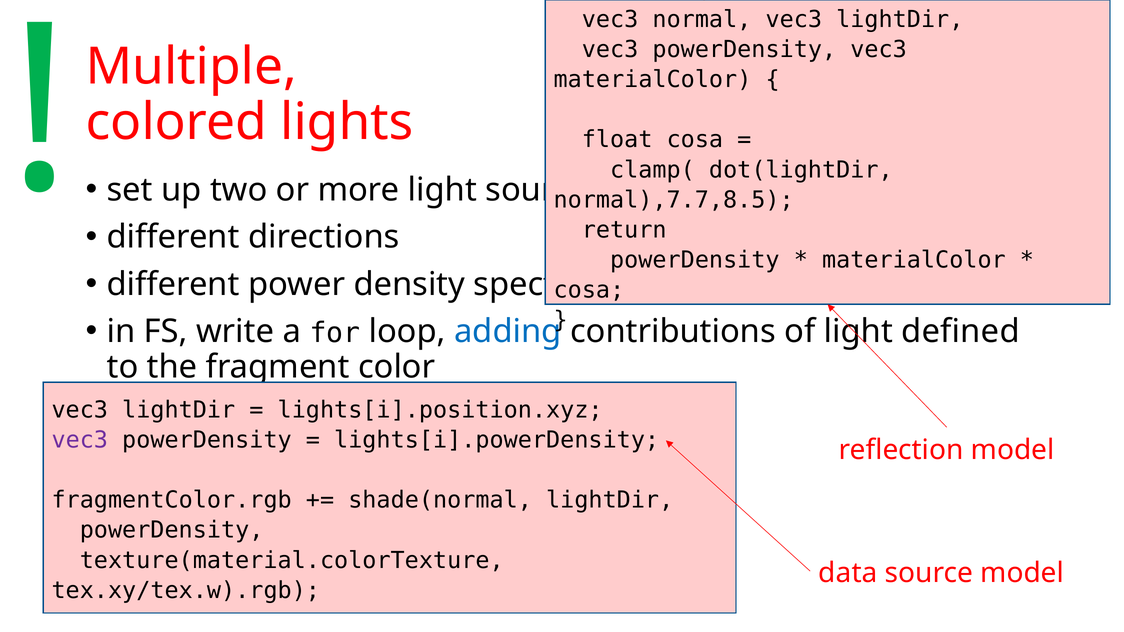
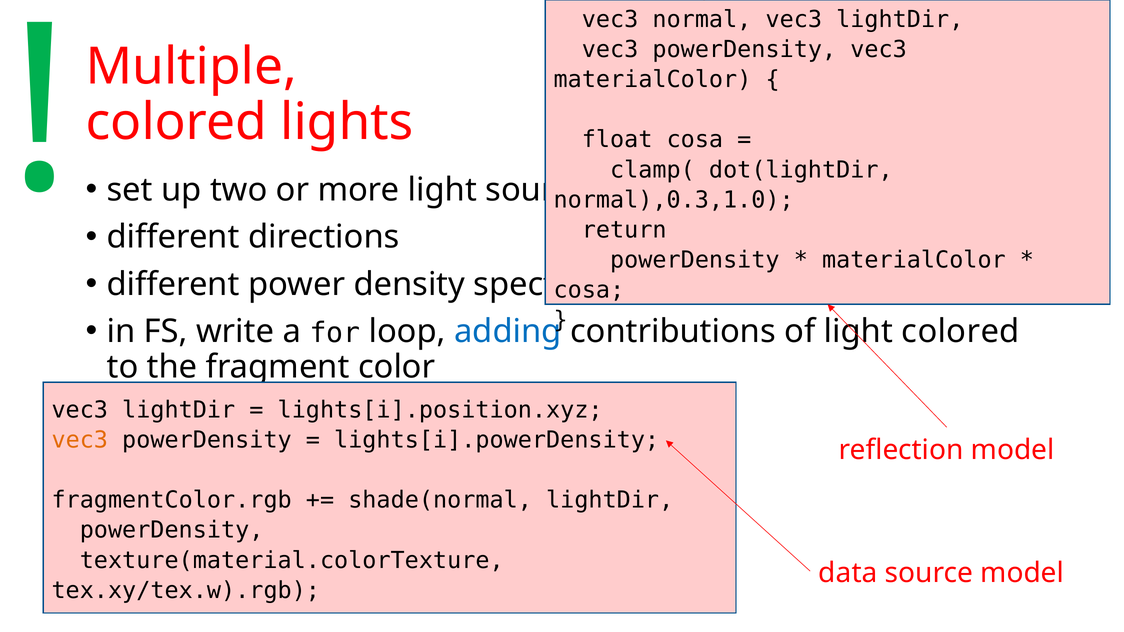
normal),7.7,8.5: normal),7.7,8.5 -> normal),0.3,1.0
light defined: defined -> colored
vec3 at (80, 440) colour: purple -> orange
